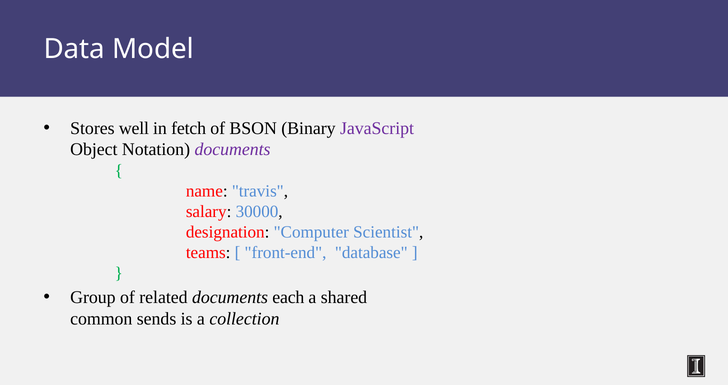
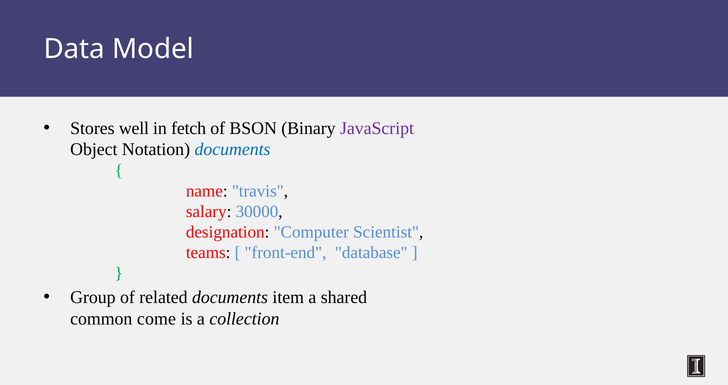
documents at (233, 149) colour: purple -> blue
each: each -> item
sends: sends -> come
